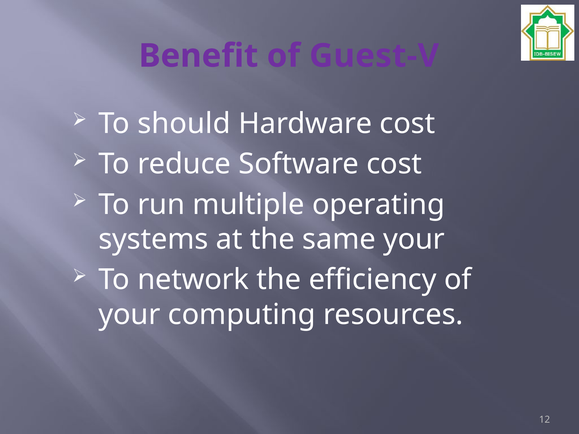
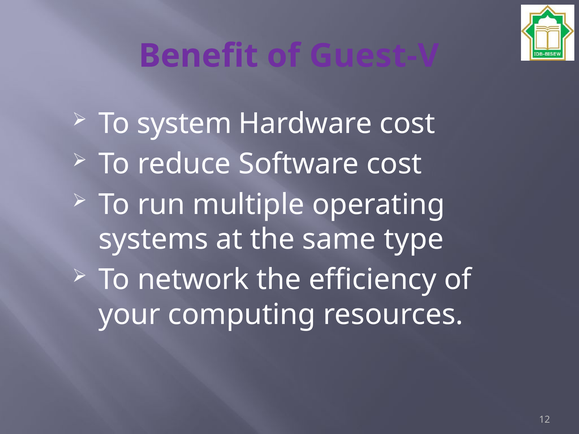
should: should -> system
same your: your -> type
